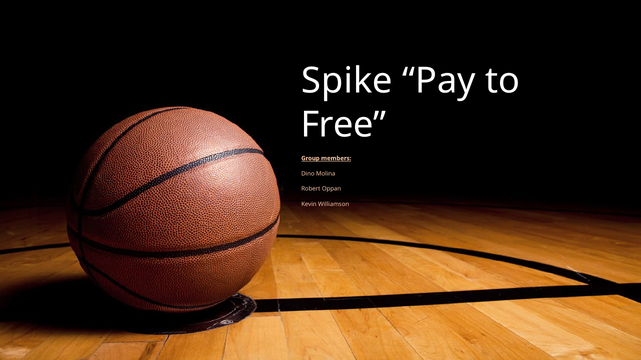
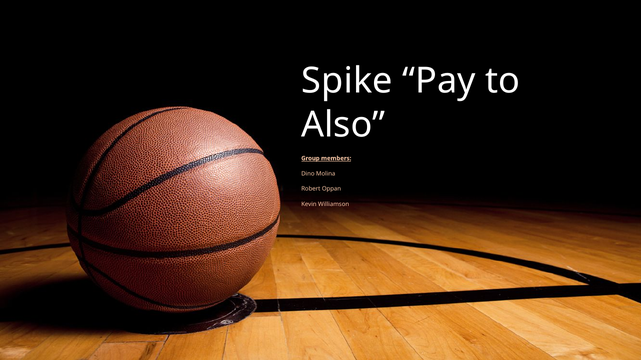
Free: Free -> Also
